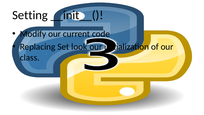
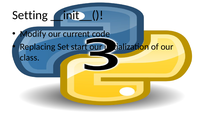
look: look -> start
